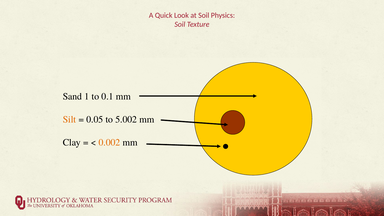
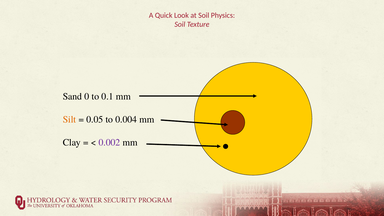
1: 1 -> 0
5.002: 5.002 -> 0.004
0.002 colour: orange -> purple
